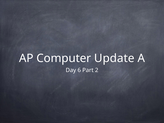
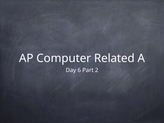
Update: Update -> Related
